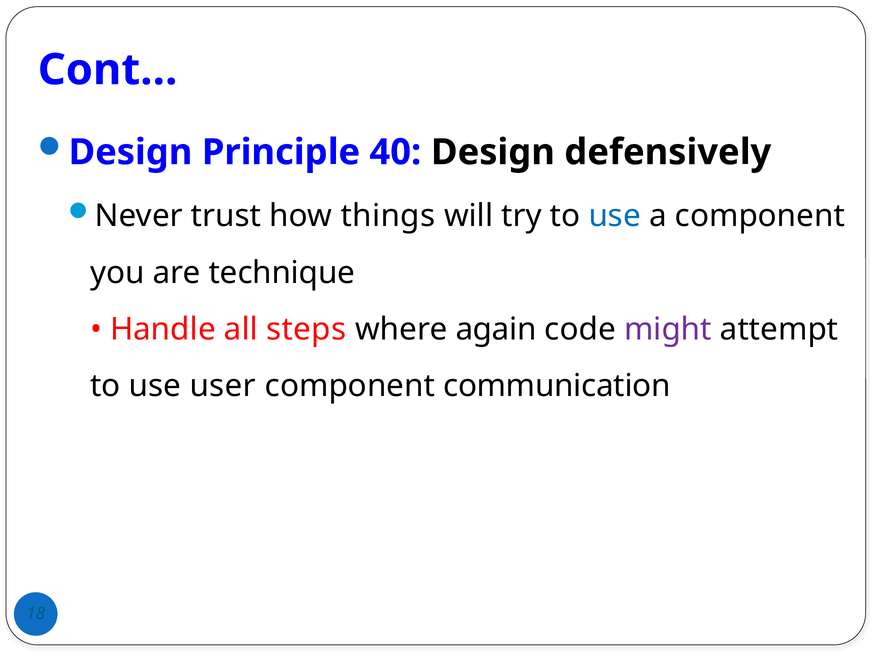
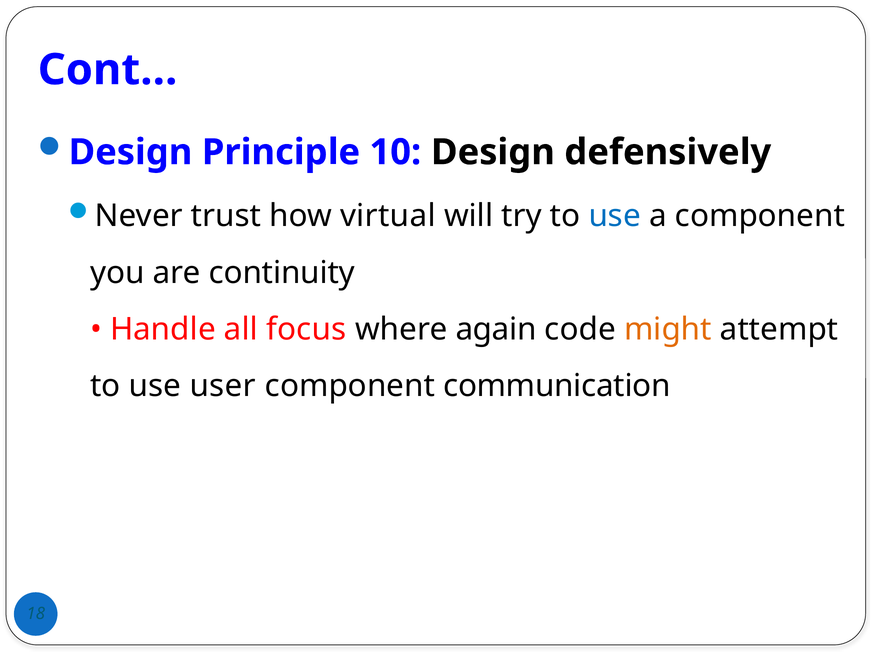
40: 40 -> 10
things: things -> virtual
technique: technique -> continuity
steps: steps -> focus
might colour: purple -> orange
